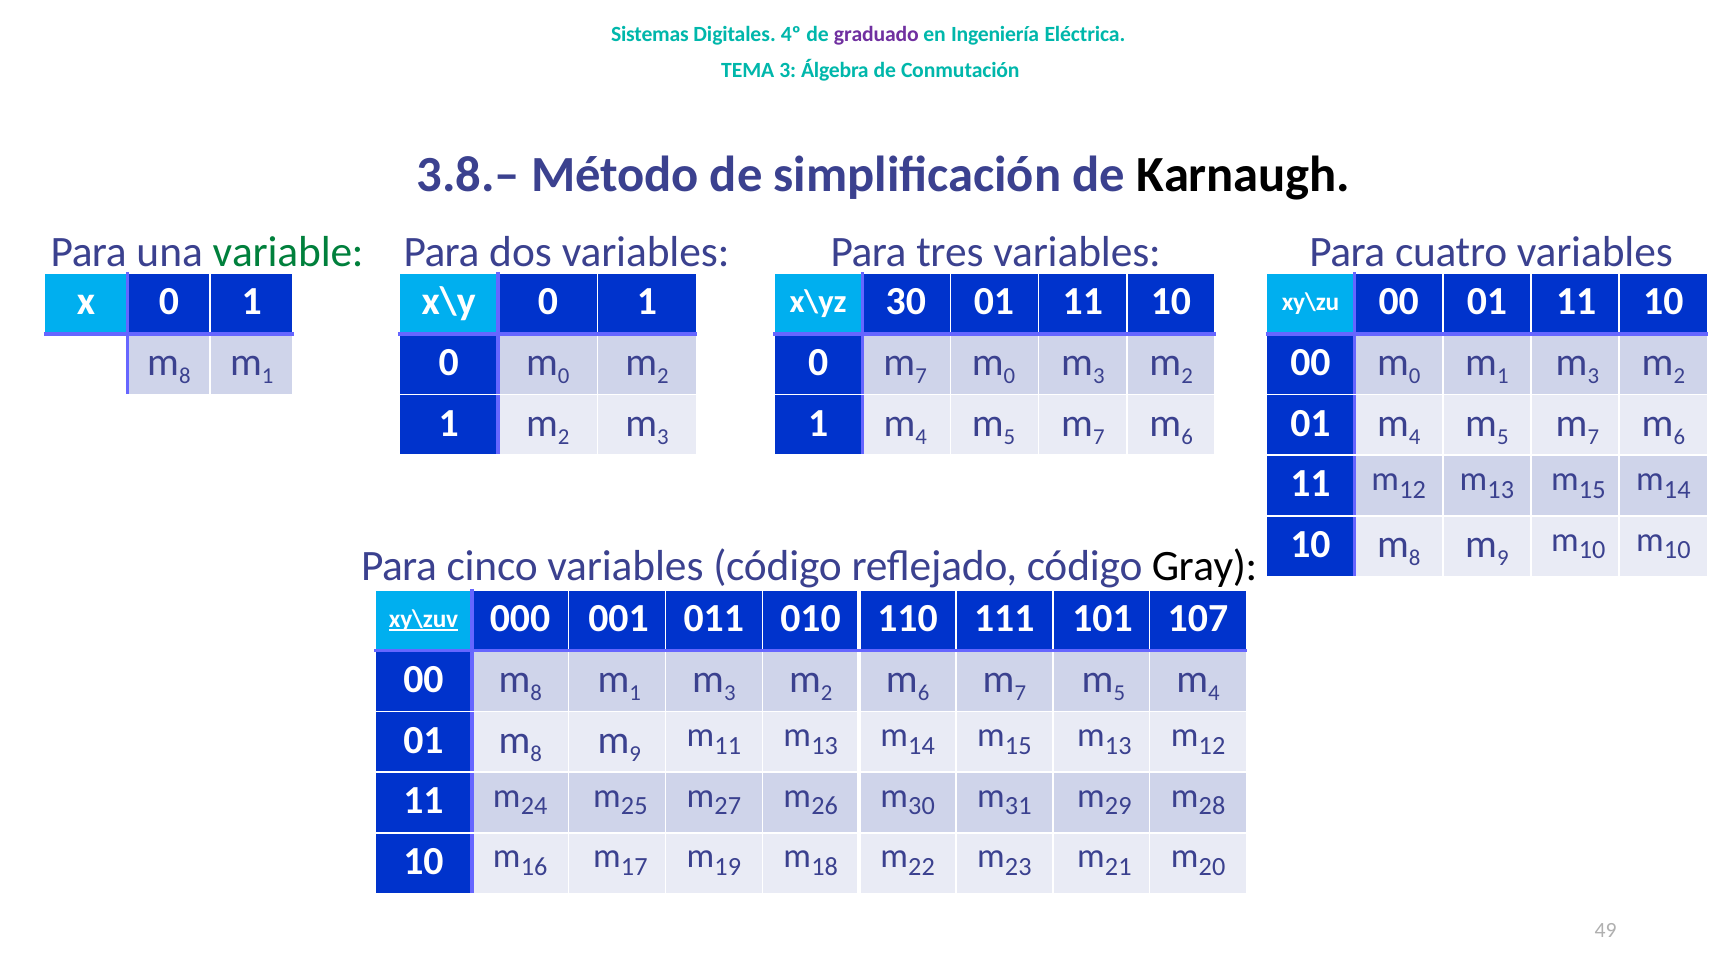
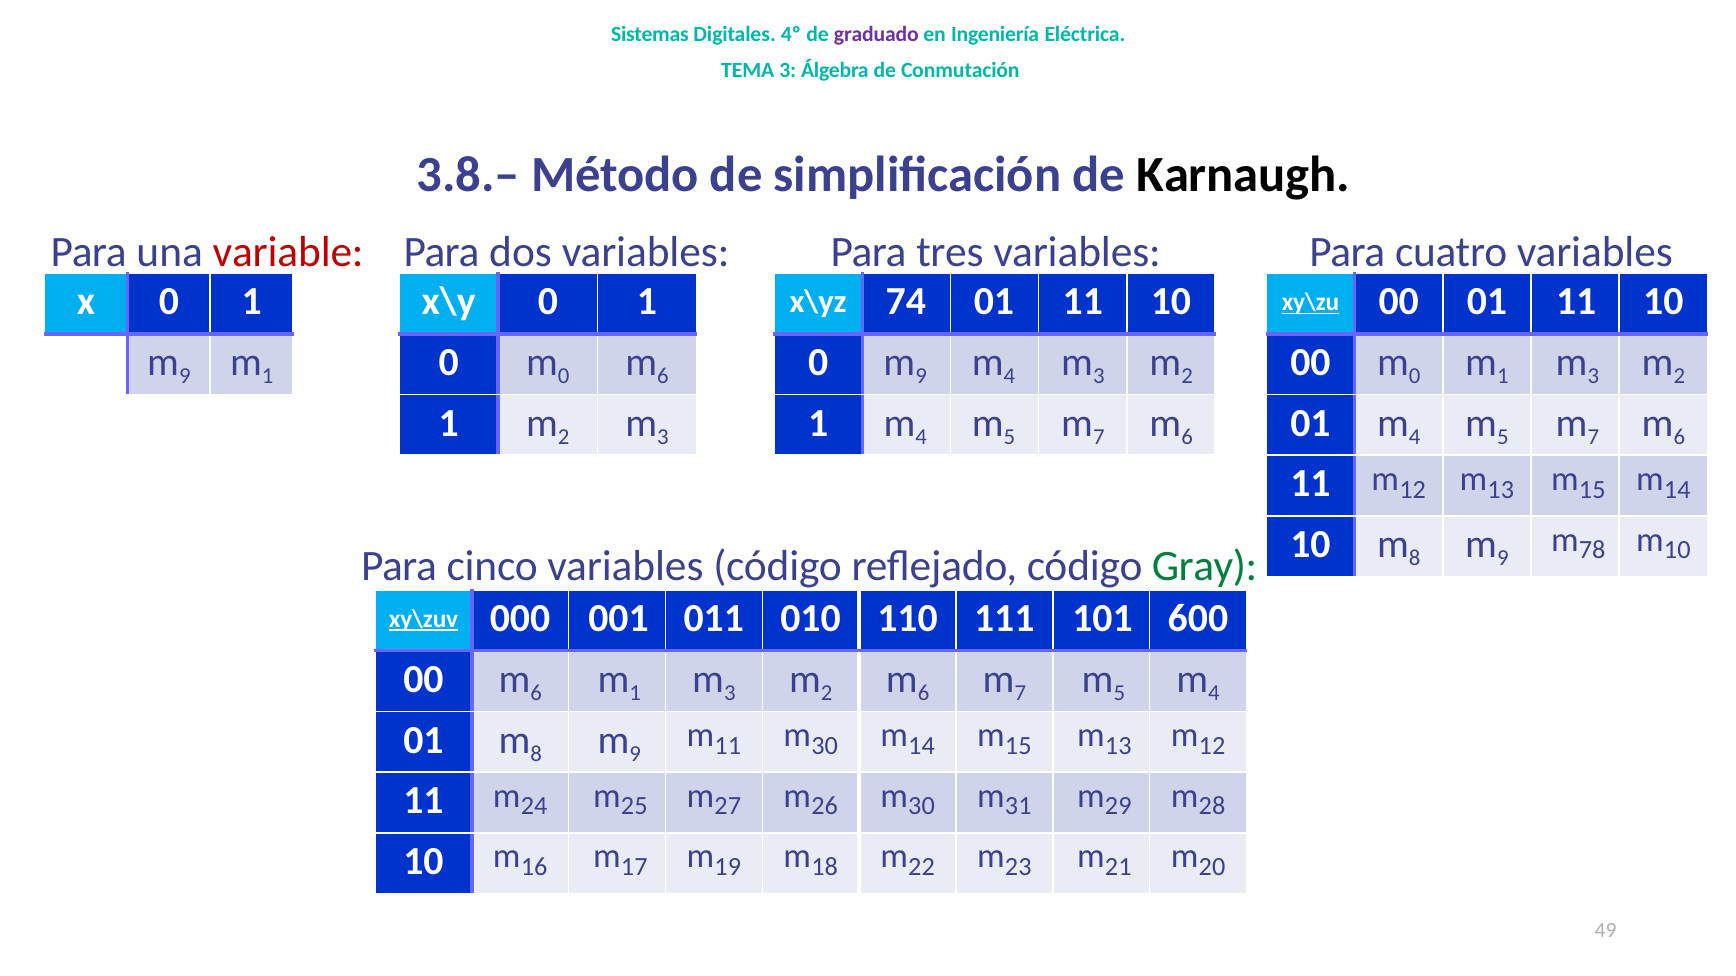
variable colour: green -> red
x\yz 30: 30 -> 74
xy\zu underline: none -> present
8 at (185, 377): 8 -> 9
2 at (663, 376): 2 -> 6
7 at (921, 377): 7 -> 9
0 at (1009, 376): 0 -> 4
10 at (1592, 550): 10 -> 78
Gray colour: black -> green
107: 107 -> 600
8 at (536, 693): 8 -> 6
13 at (825, 746): 13 -> 30
